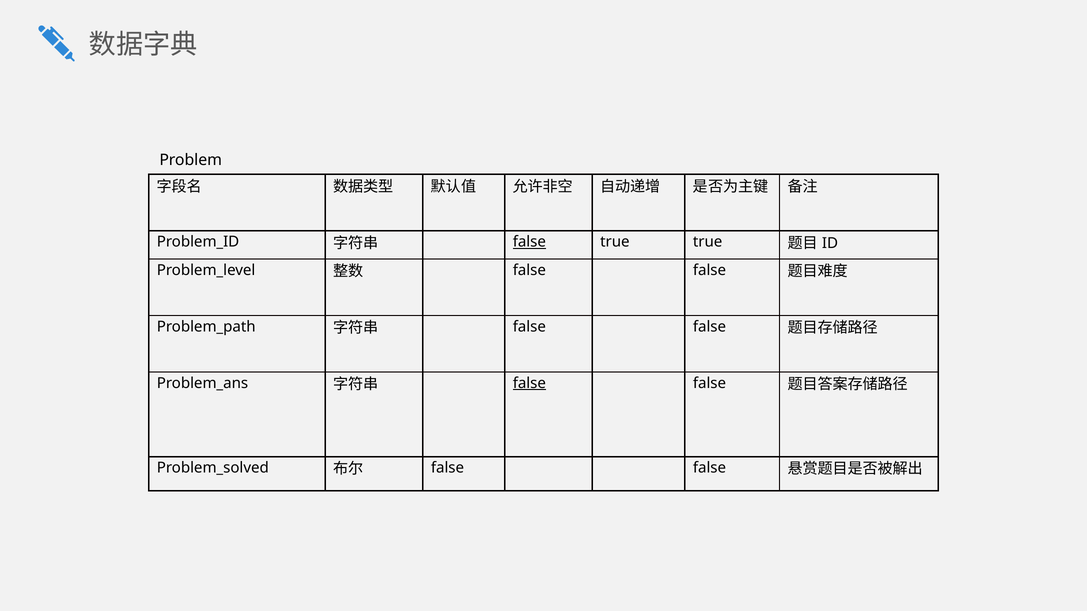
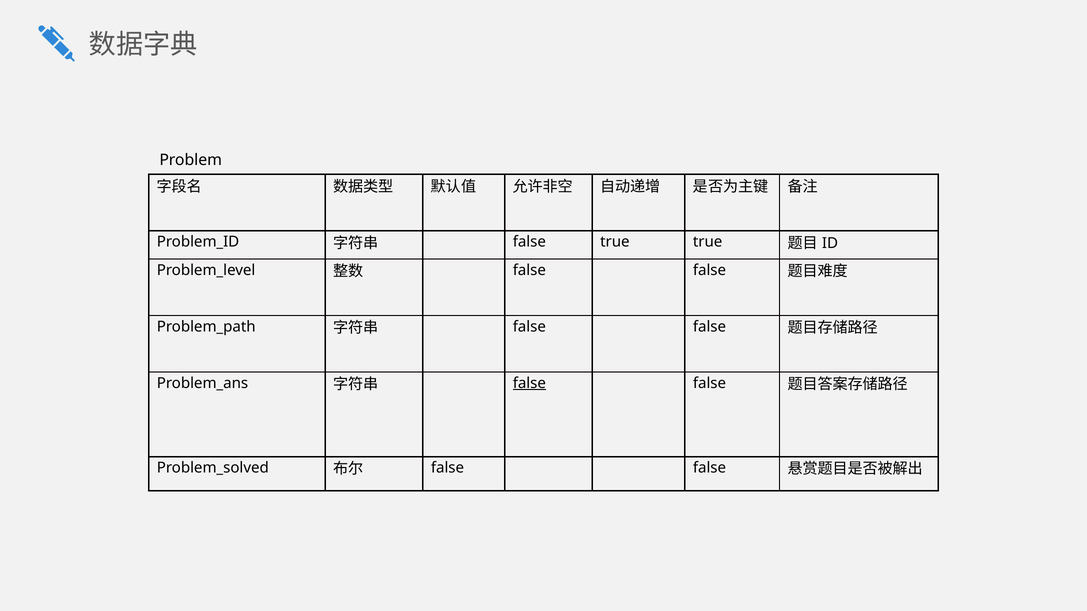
false at (529, 242) underline: present -> none
